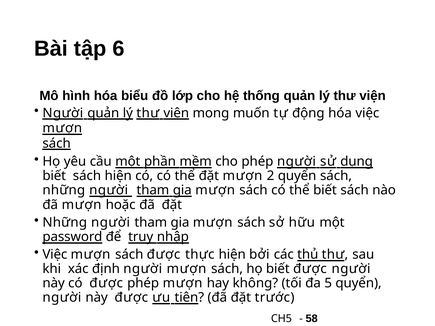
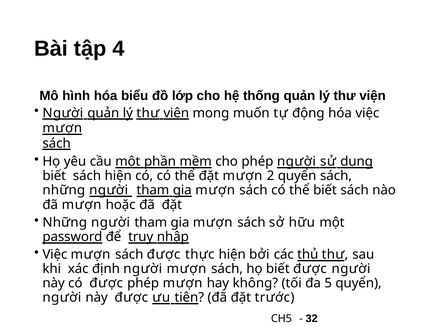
6: 6 -> 4
58: 58 -> 32
